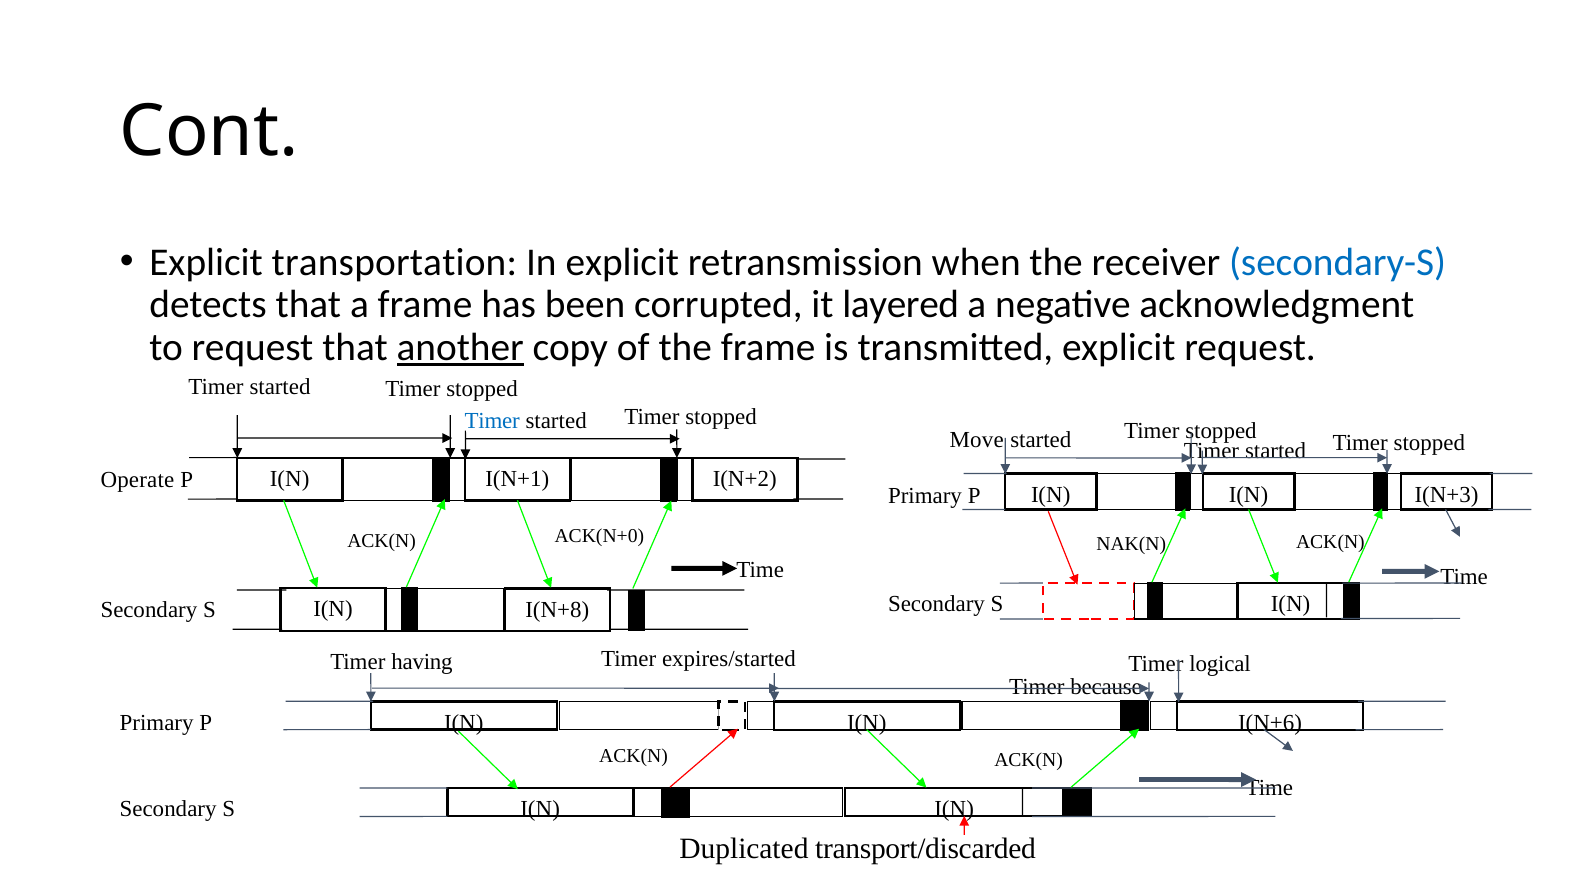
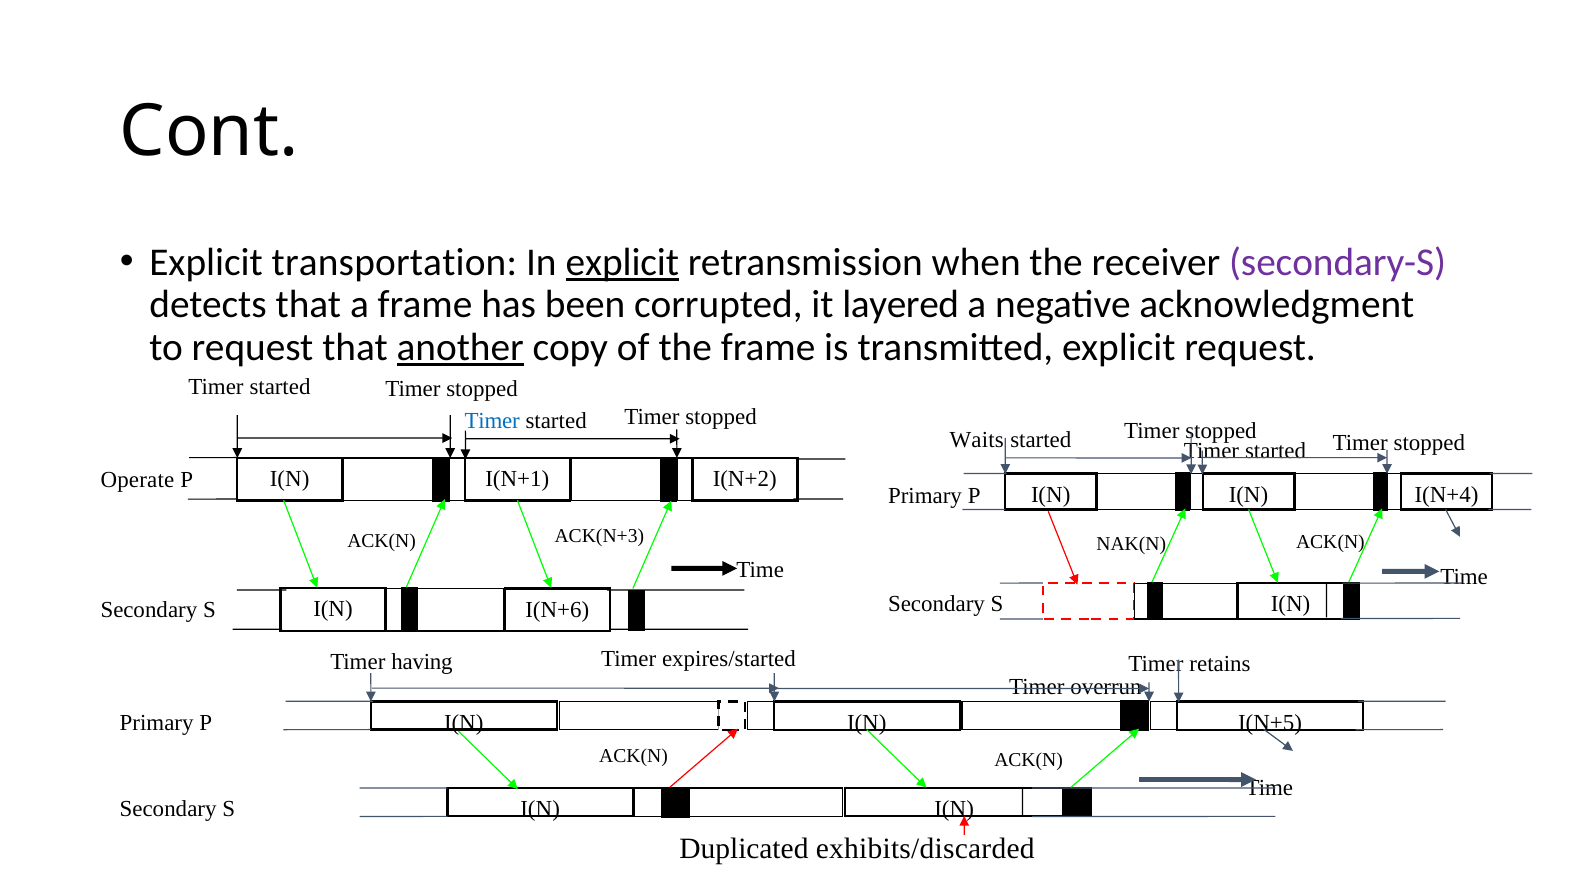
explicit at (622, 262) underline: none -> present
secondary-S colour: blue -> purple
Move: Move -> Waits
I(N+3: I(N+3 -> I(N+4
ACK(N+0: ACK(N+0 -> ACK(N+3
I(N+8: I(N+8 -> I(N+6
logical: logical -> retains
because: because -> overrun
I(N+6: I(N+6 -> I(N+5
transport/discarded: transport/discarded -> exhibits/discarded
